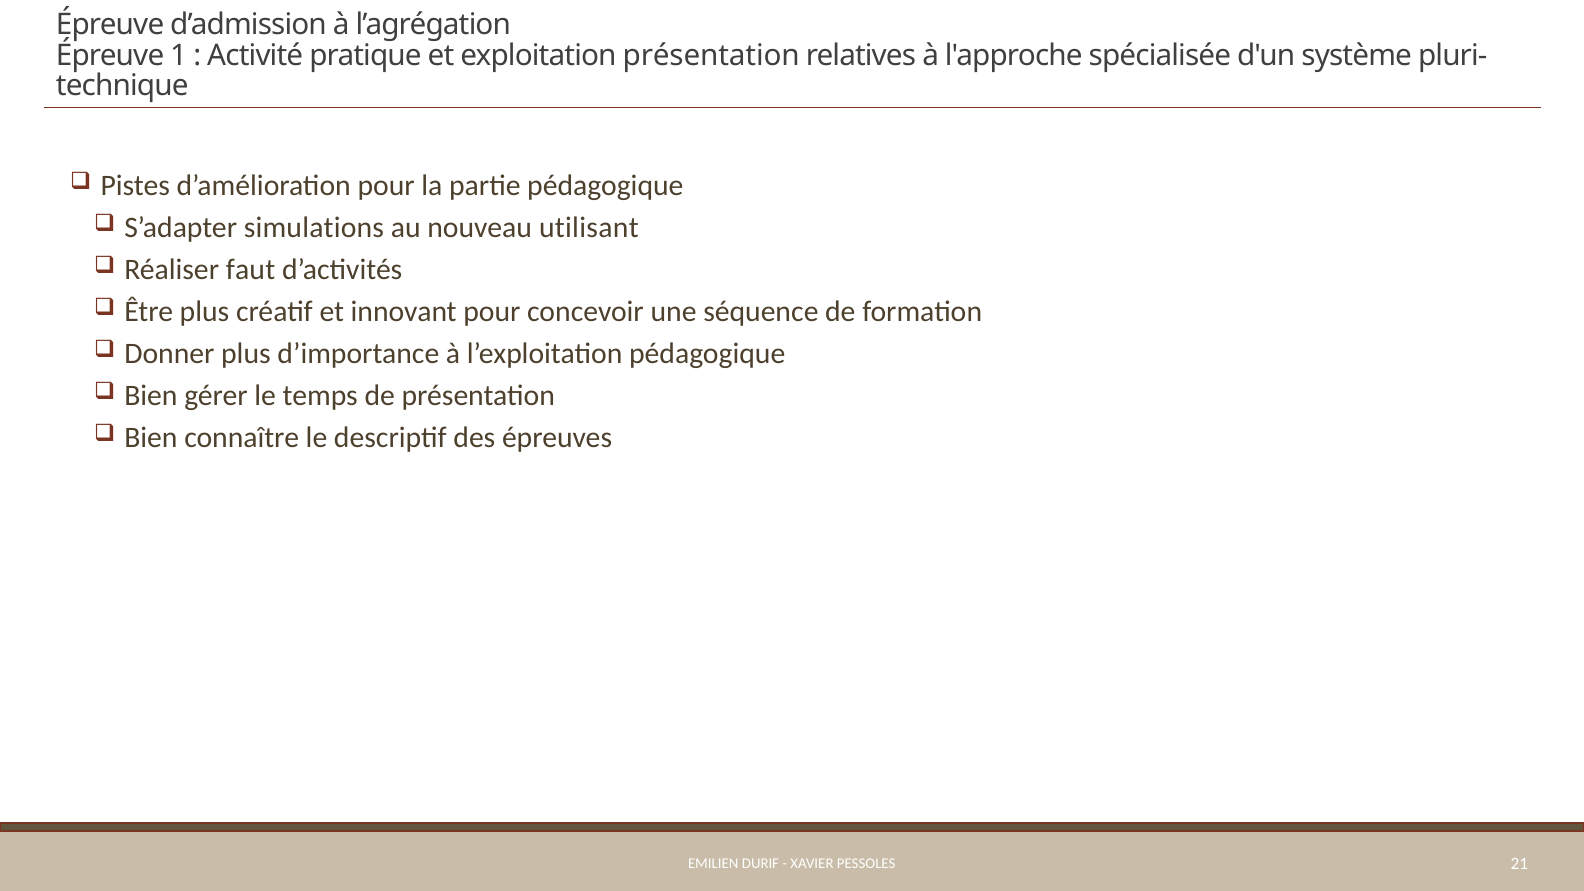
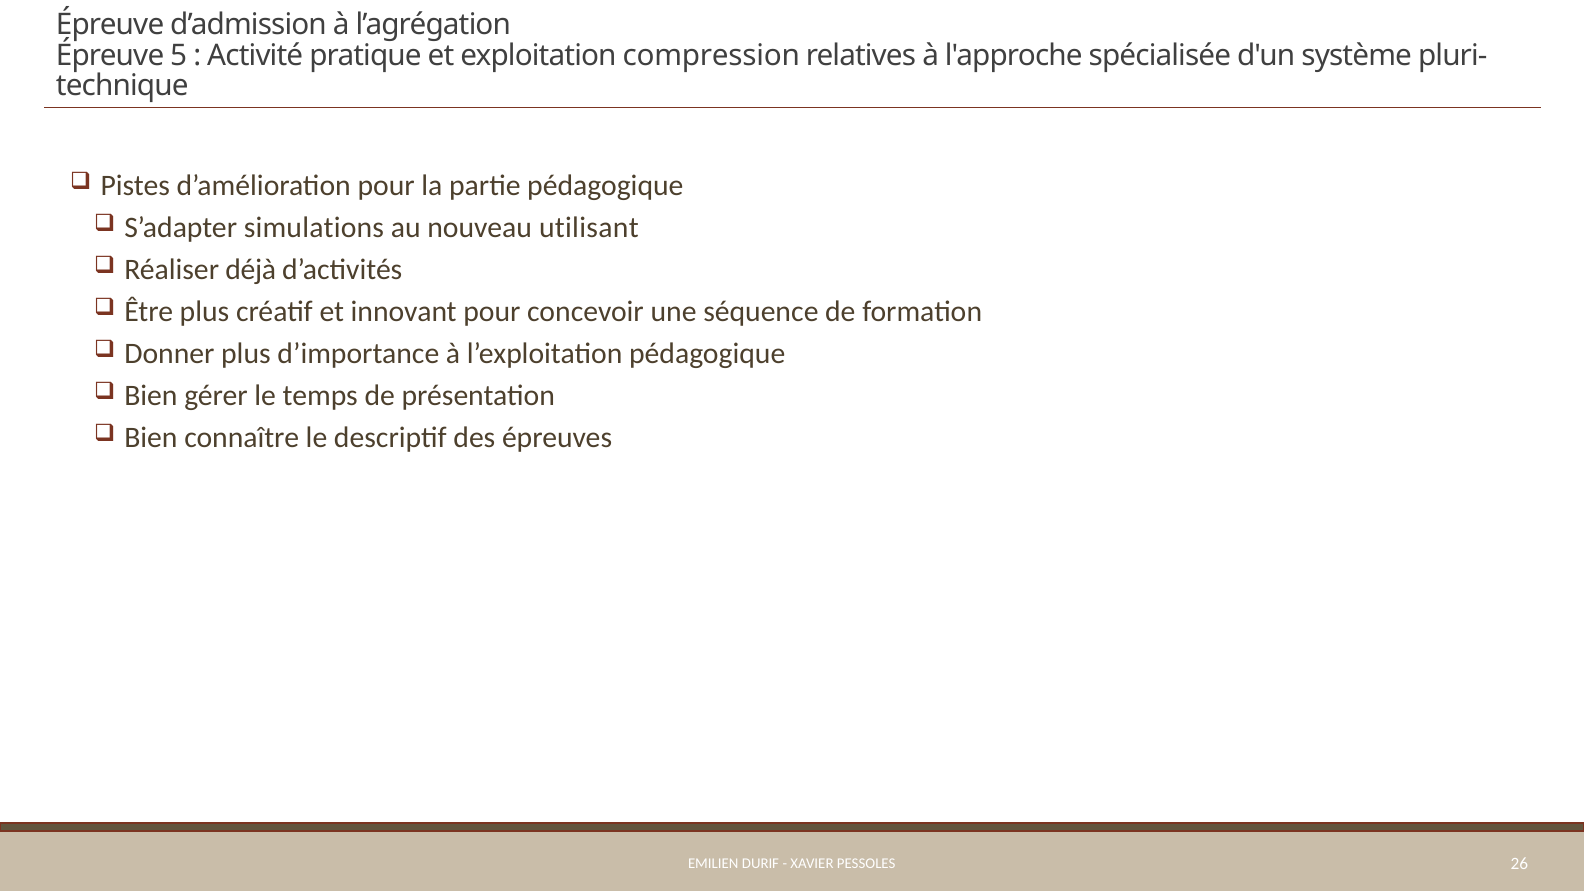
1: 1 -> 5
exploitation présentation: présentation -> compression
faut: faut -> déjà
21: 21 -> 26
